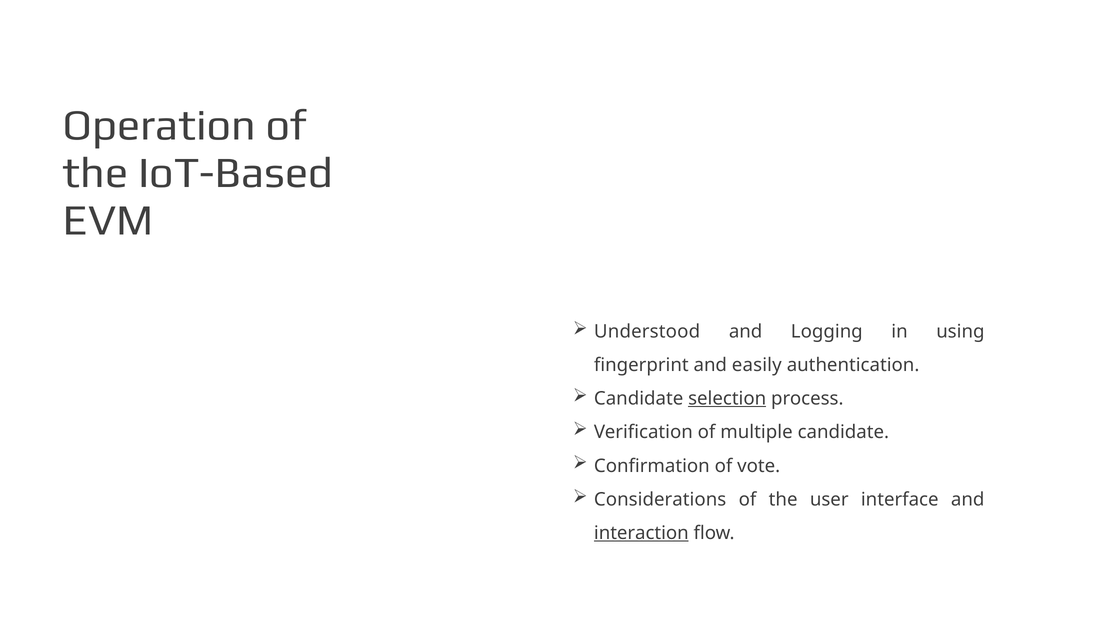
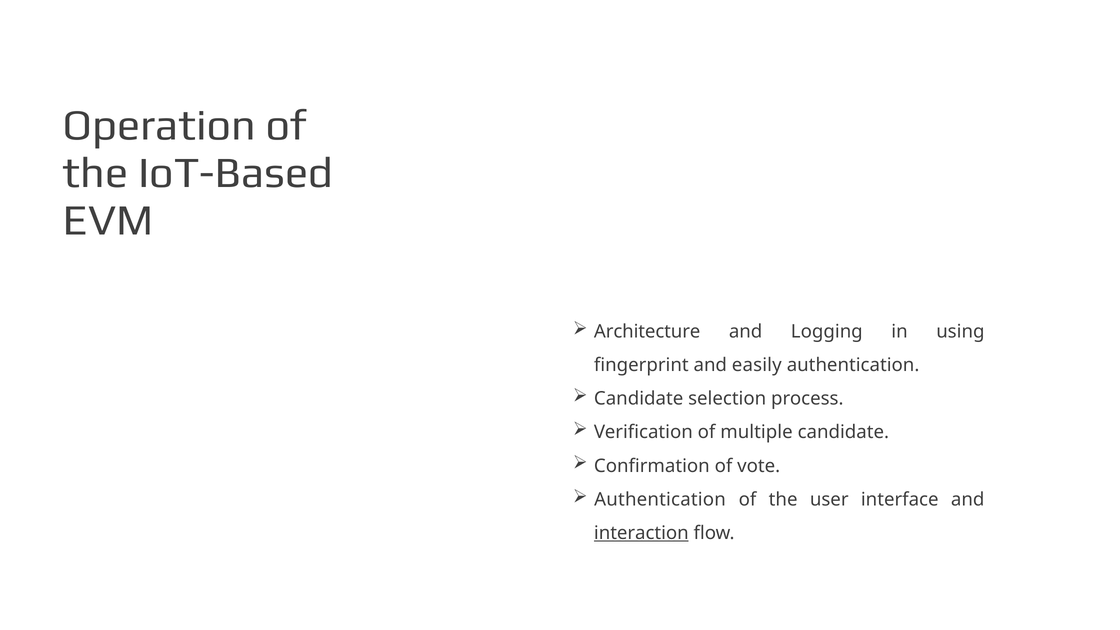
Understood: Understood -> Architecture
selection underline: present -> none
Considerations at (660, 499): Considerations -> Authentication
